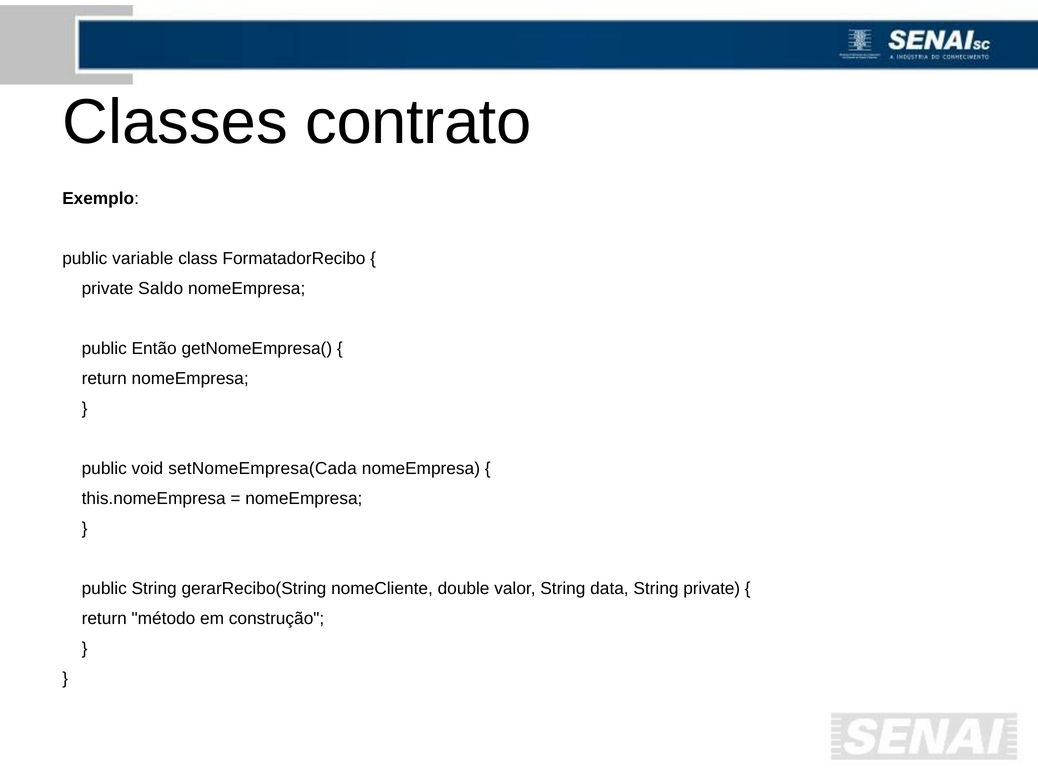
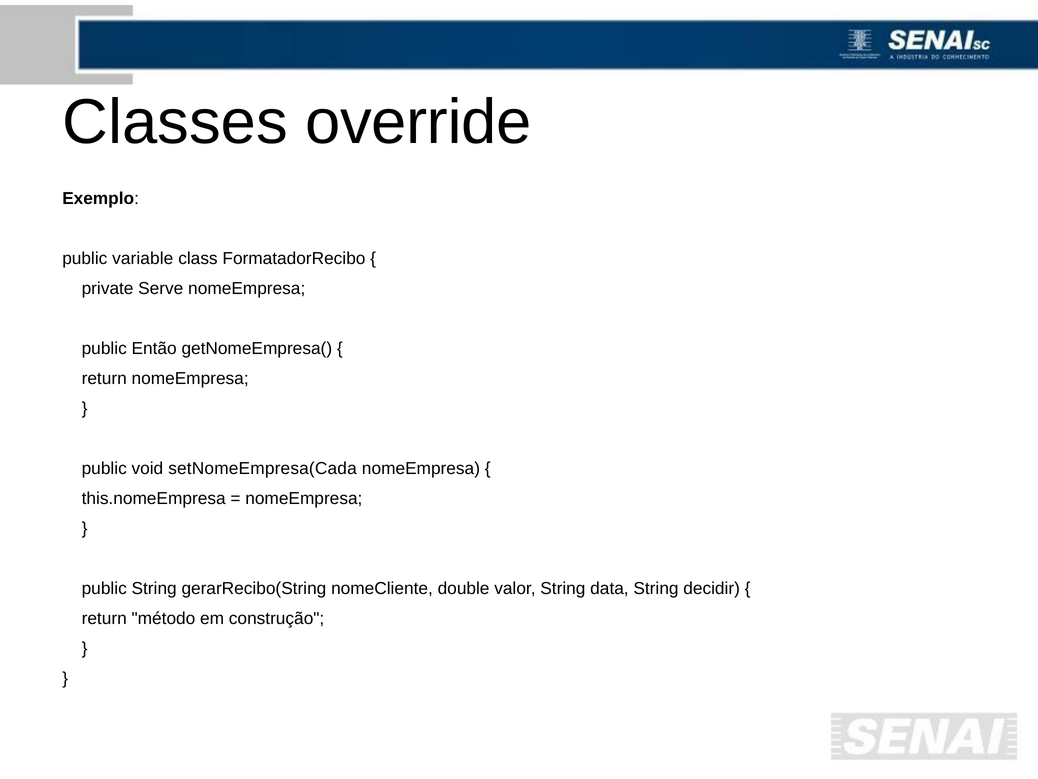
contrato: contrato -> override
Saldo: Saldo -> Serve
String private: private -> decidir
